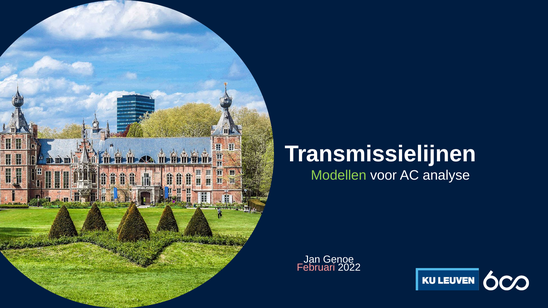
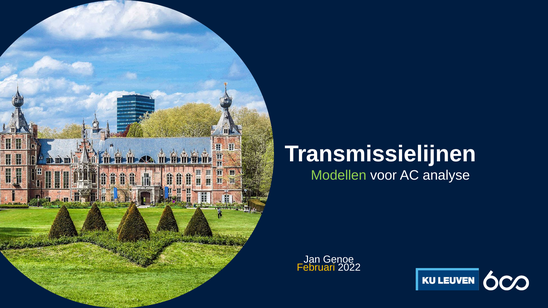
Februari colour: pink -> yellow
